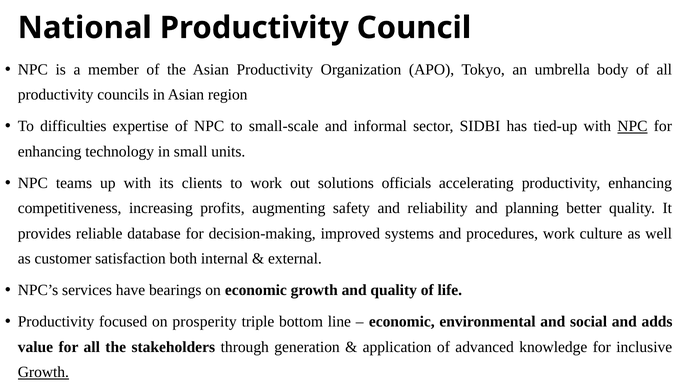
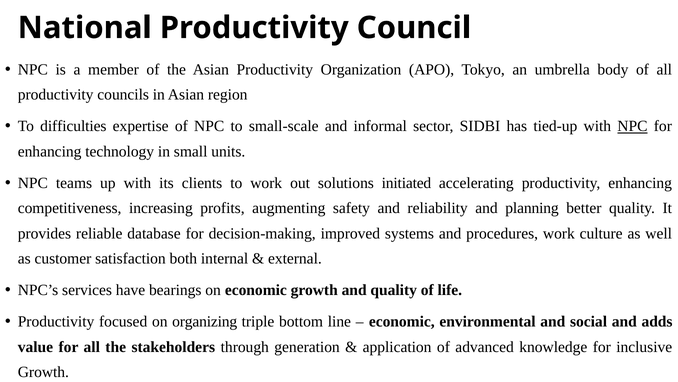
officials: officials -> initiated
prosperity: prosperity -> organizing
Growth at (43, 371) underline: present -> none
